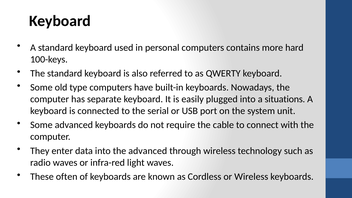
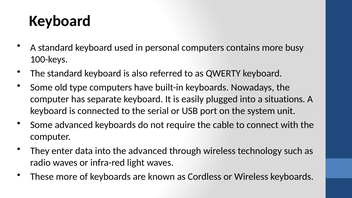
hard: hard -> busy
These often: often -> more
